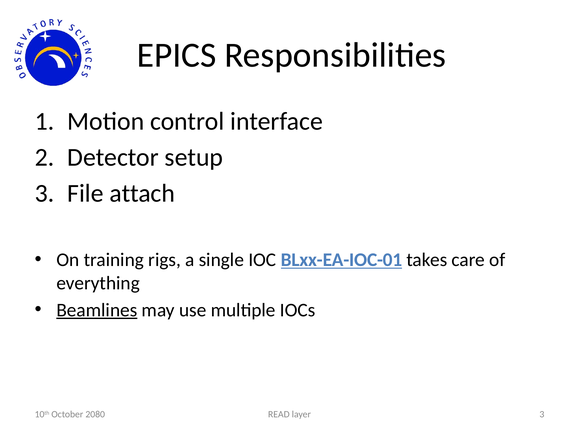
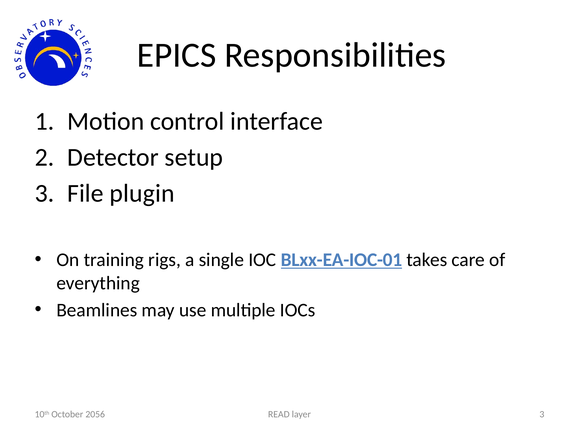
attach: attach -> plugin
Beamlines underline: present -> none
2080: 2080 -> 2056
